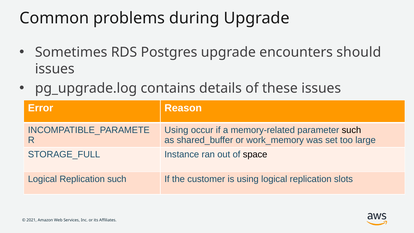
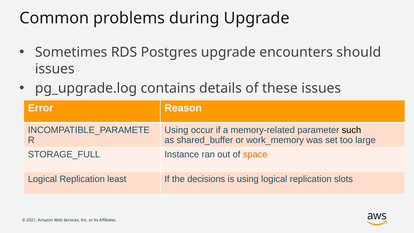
space colour: black -> orange
Replication such: such -> least
customer: customer -> decisions
